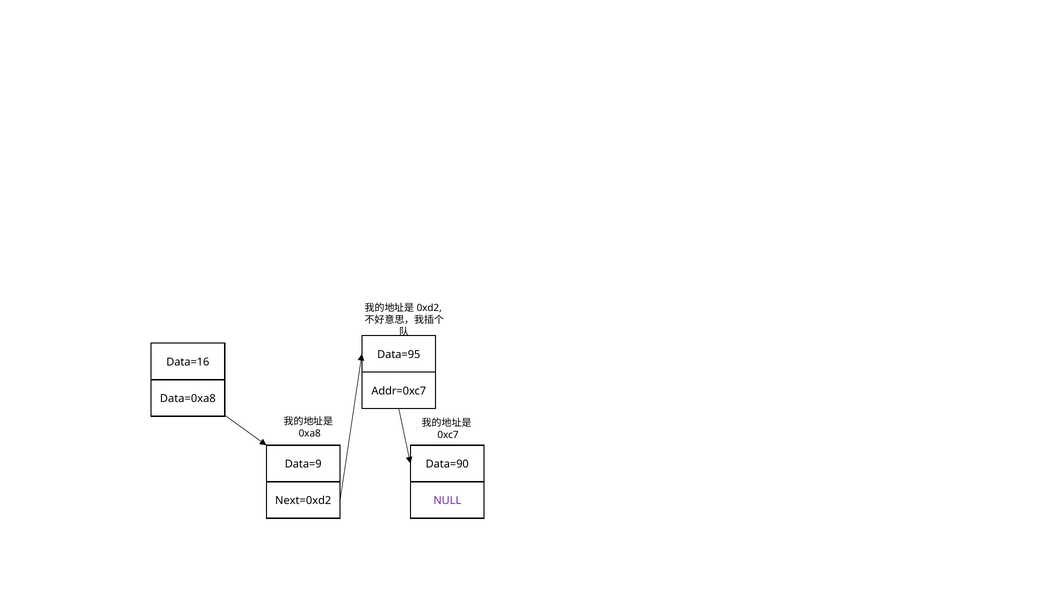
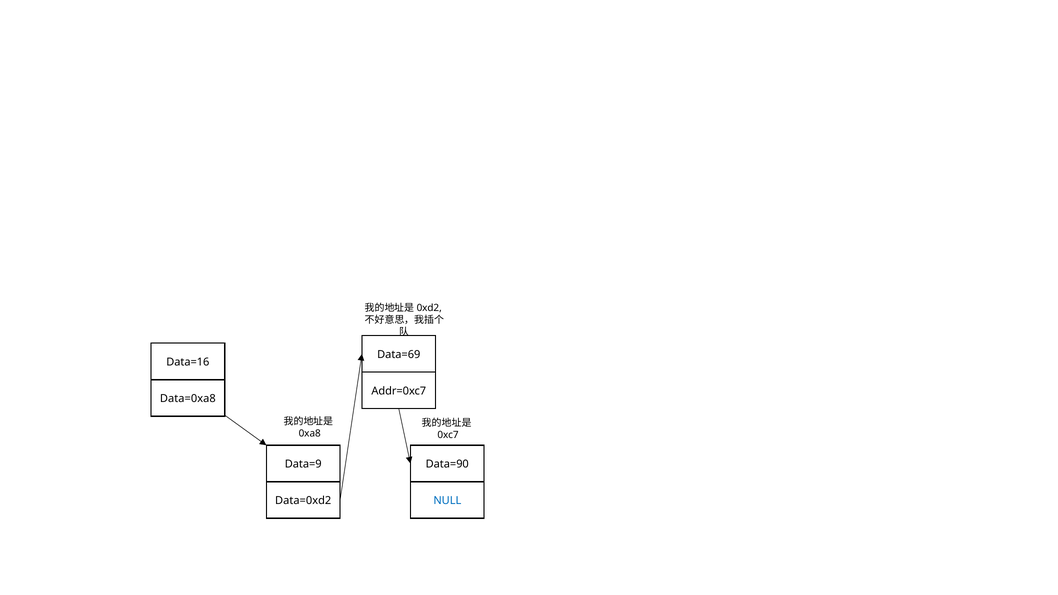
Data=95: Data=95 -> Data=69
Next=0xd2: Next=0xd2 -> Data=0xd2
NULL colour: purple -> blue
